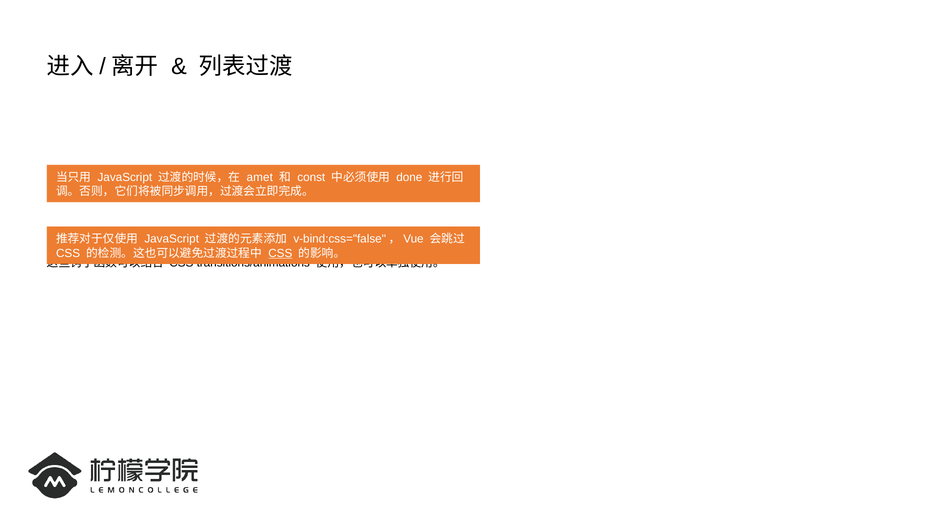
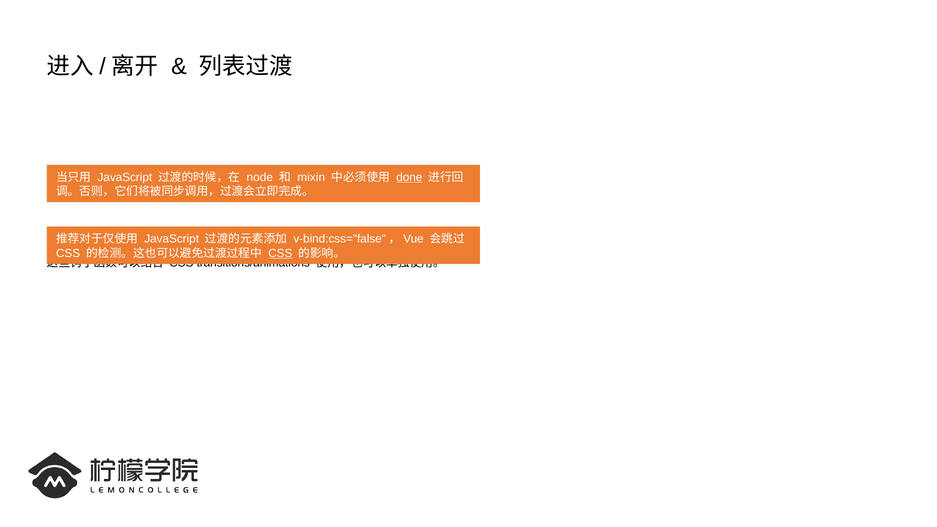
amet: amet -> node
const: const -> mixin
done underline: none -> present
